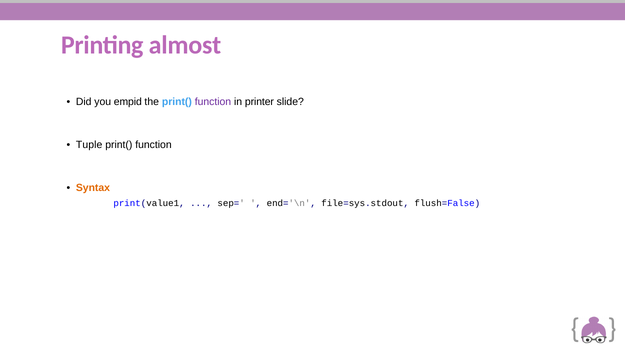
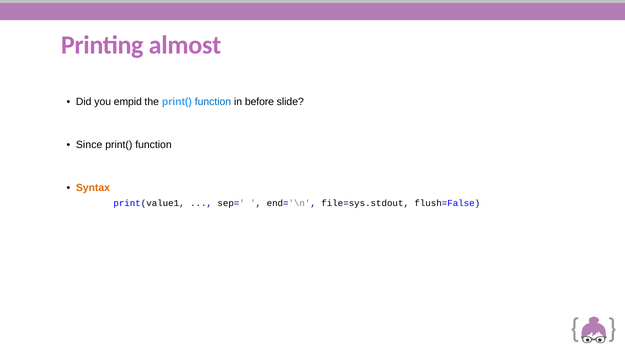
function at (213, 102) colour: purple -> blue
printer: printer -> before
Tuple: Tuple -> Since
